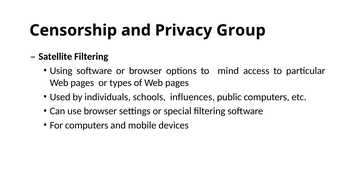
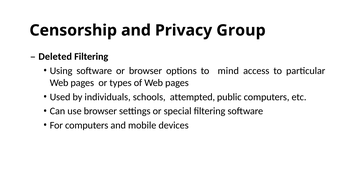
Satellite: Satellite -> Deleted
influences: influences -> attempted
